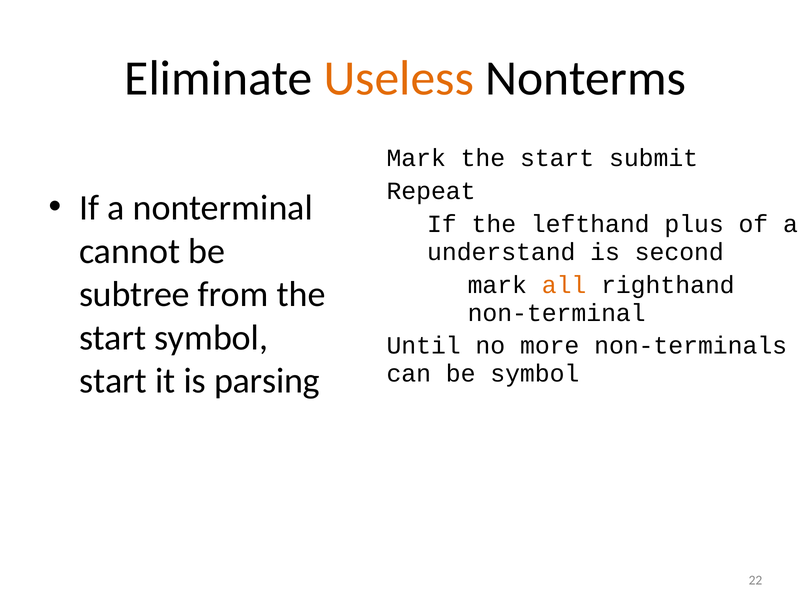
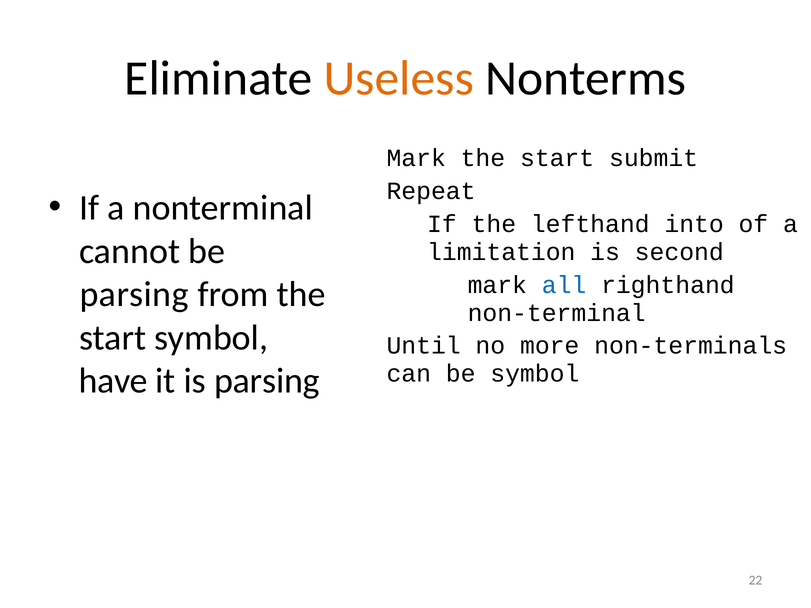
plus: plus -> into
understand: understand -> limitation
all colour: orange -> blue
subtree at (134, 295): subtree -> parsing
start at (113, 381): start -> have
